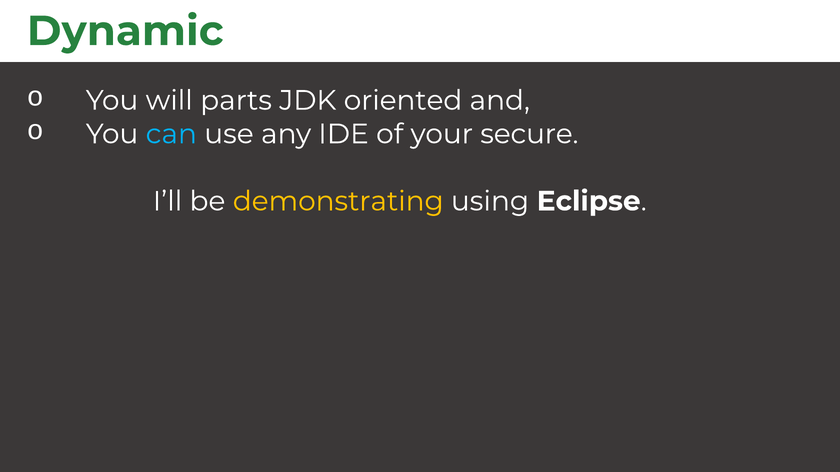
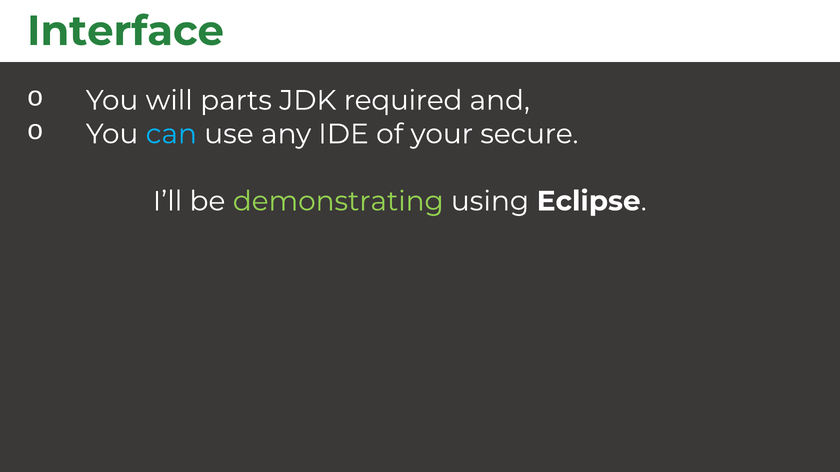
Dynamic: Dynamic -> Interface
oriented: oriented -> required
demonstrating colour: yellow -> light green
